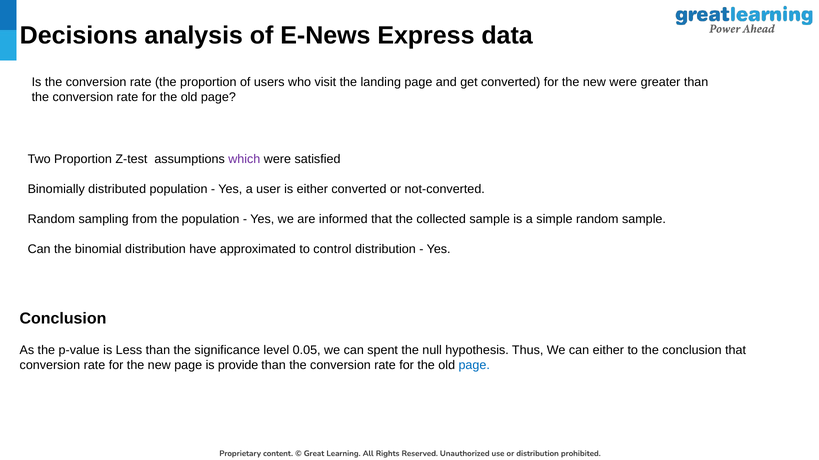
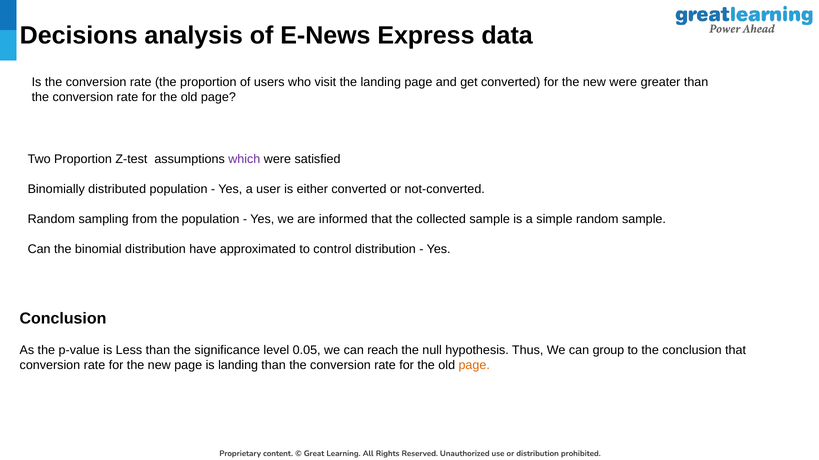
spent: spent -> reach
can either: either -> group
is provide: provide -> landing
page at (474, 366) colour: blue -> orange
